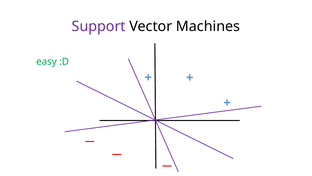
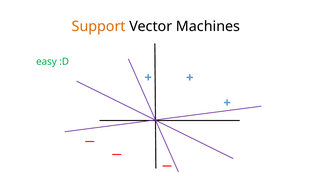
Support colour: purple -> orange
